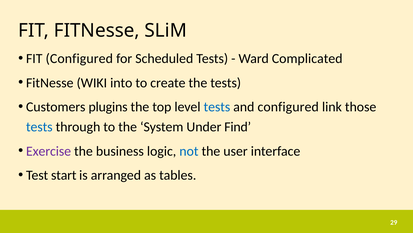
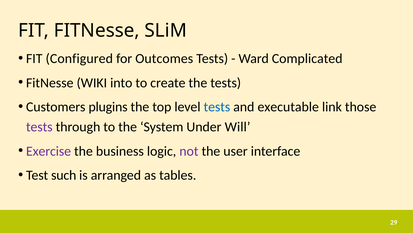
Scheduled: Scheduled -> Outcomes
and configured: configured -> executable
tests at (39, 127) colour: blue -> purple
Find: Find -> Will
not colour: blue -> purple
start: start -> such
